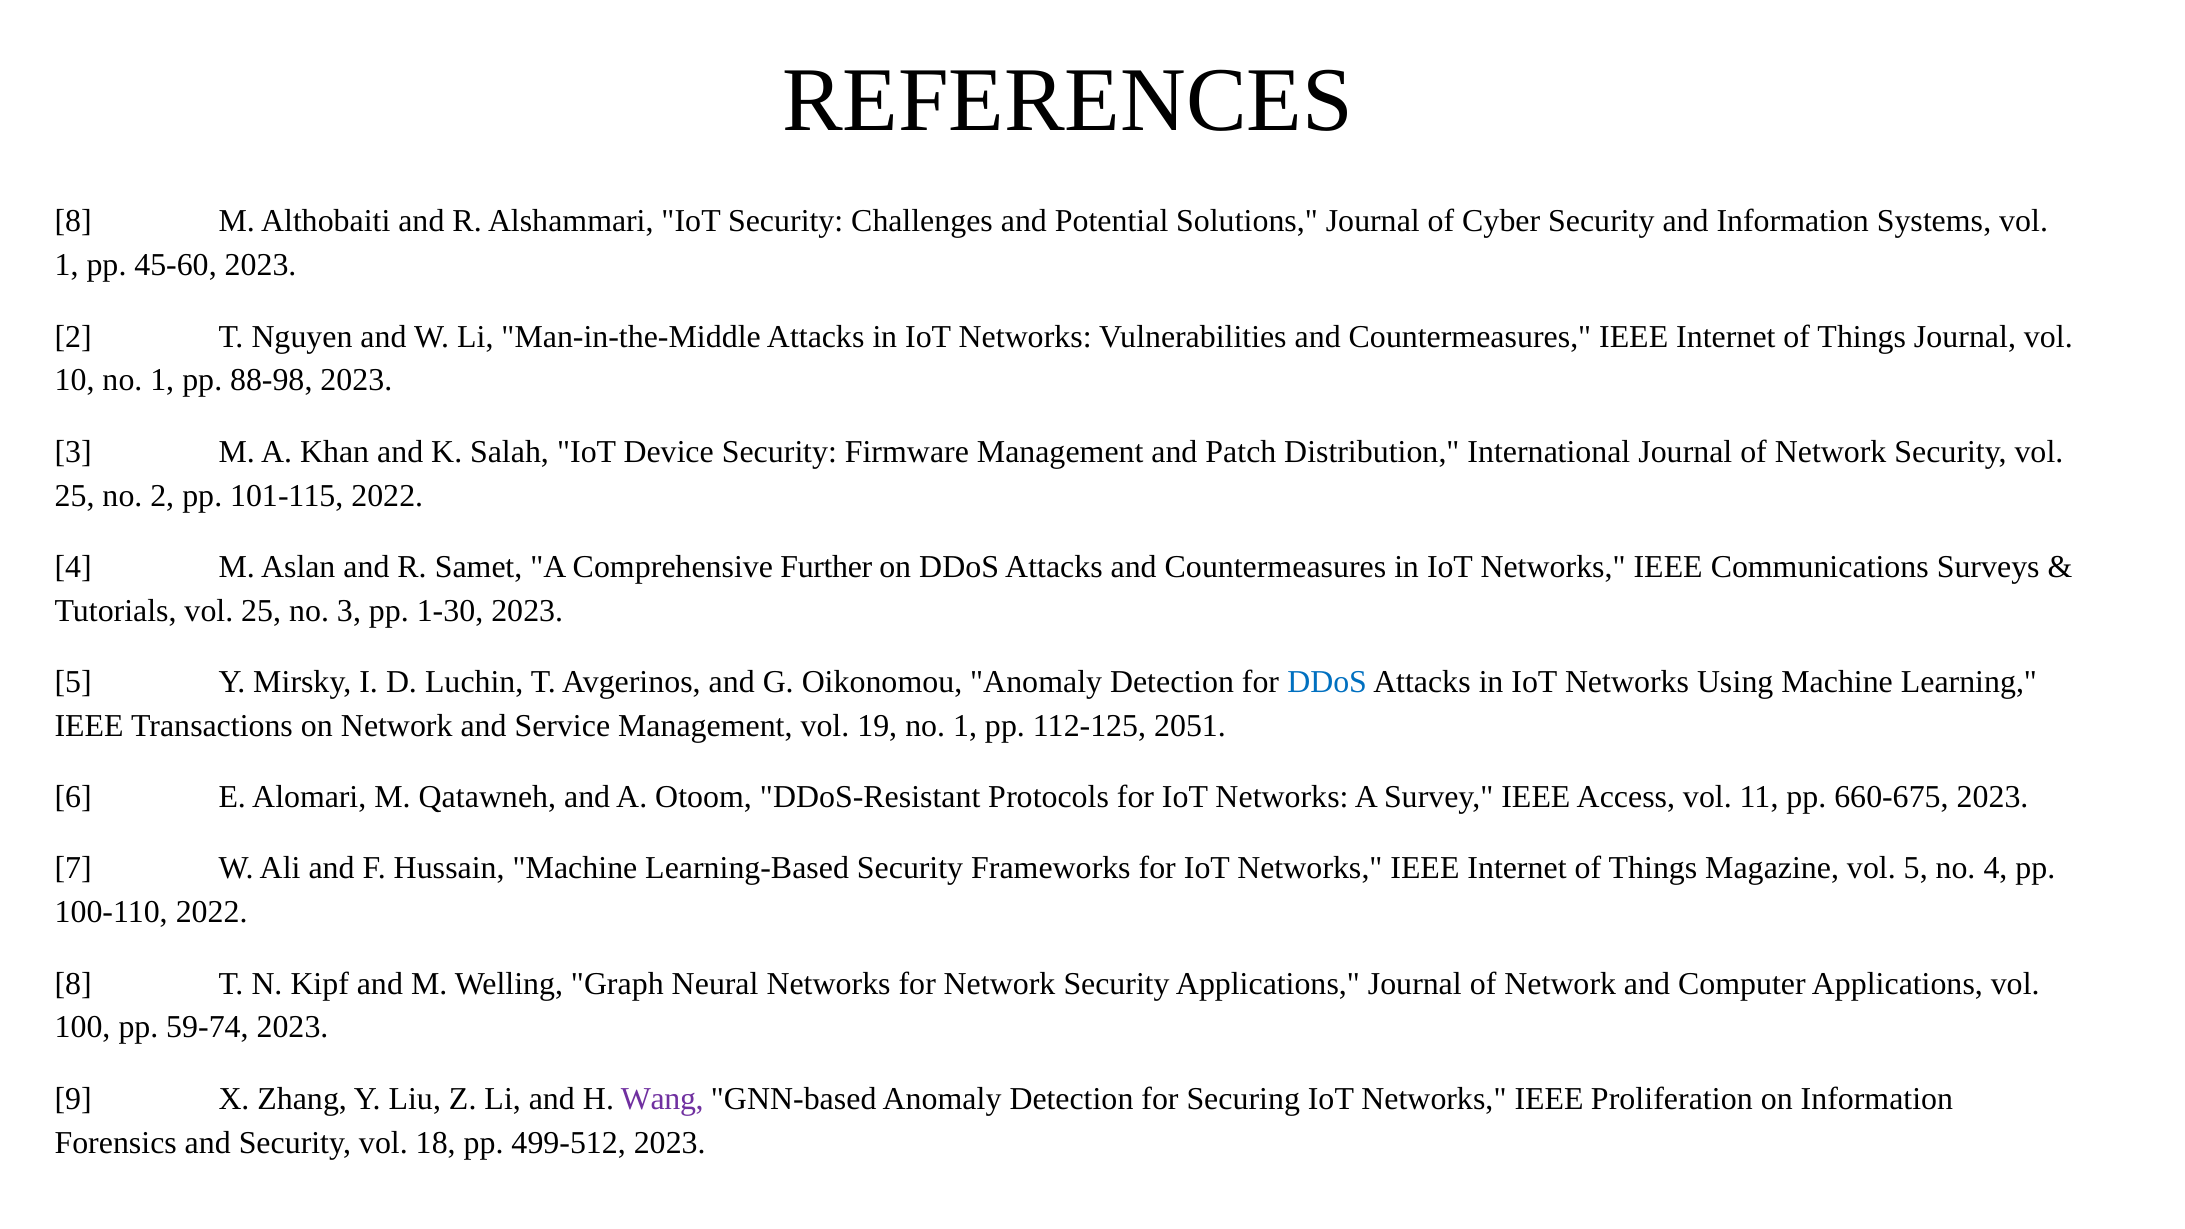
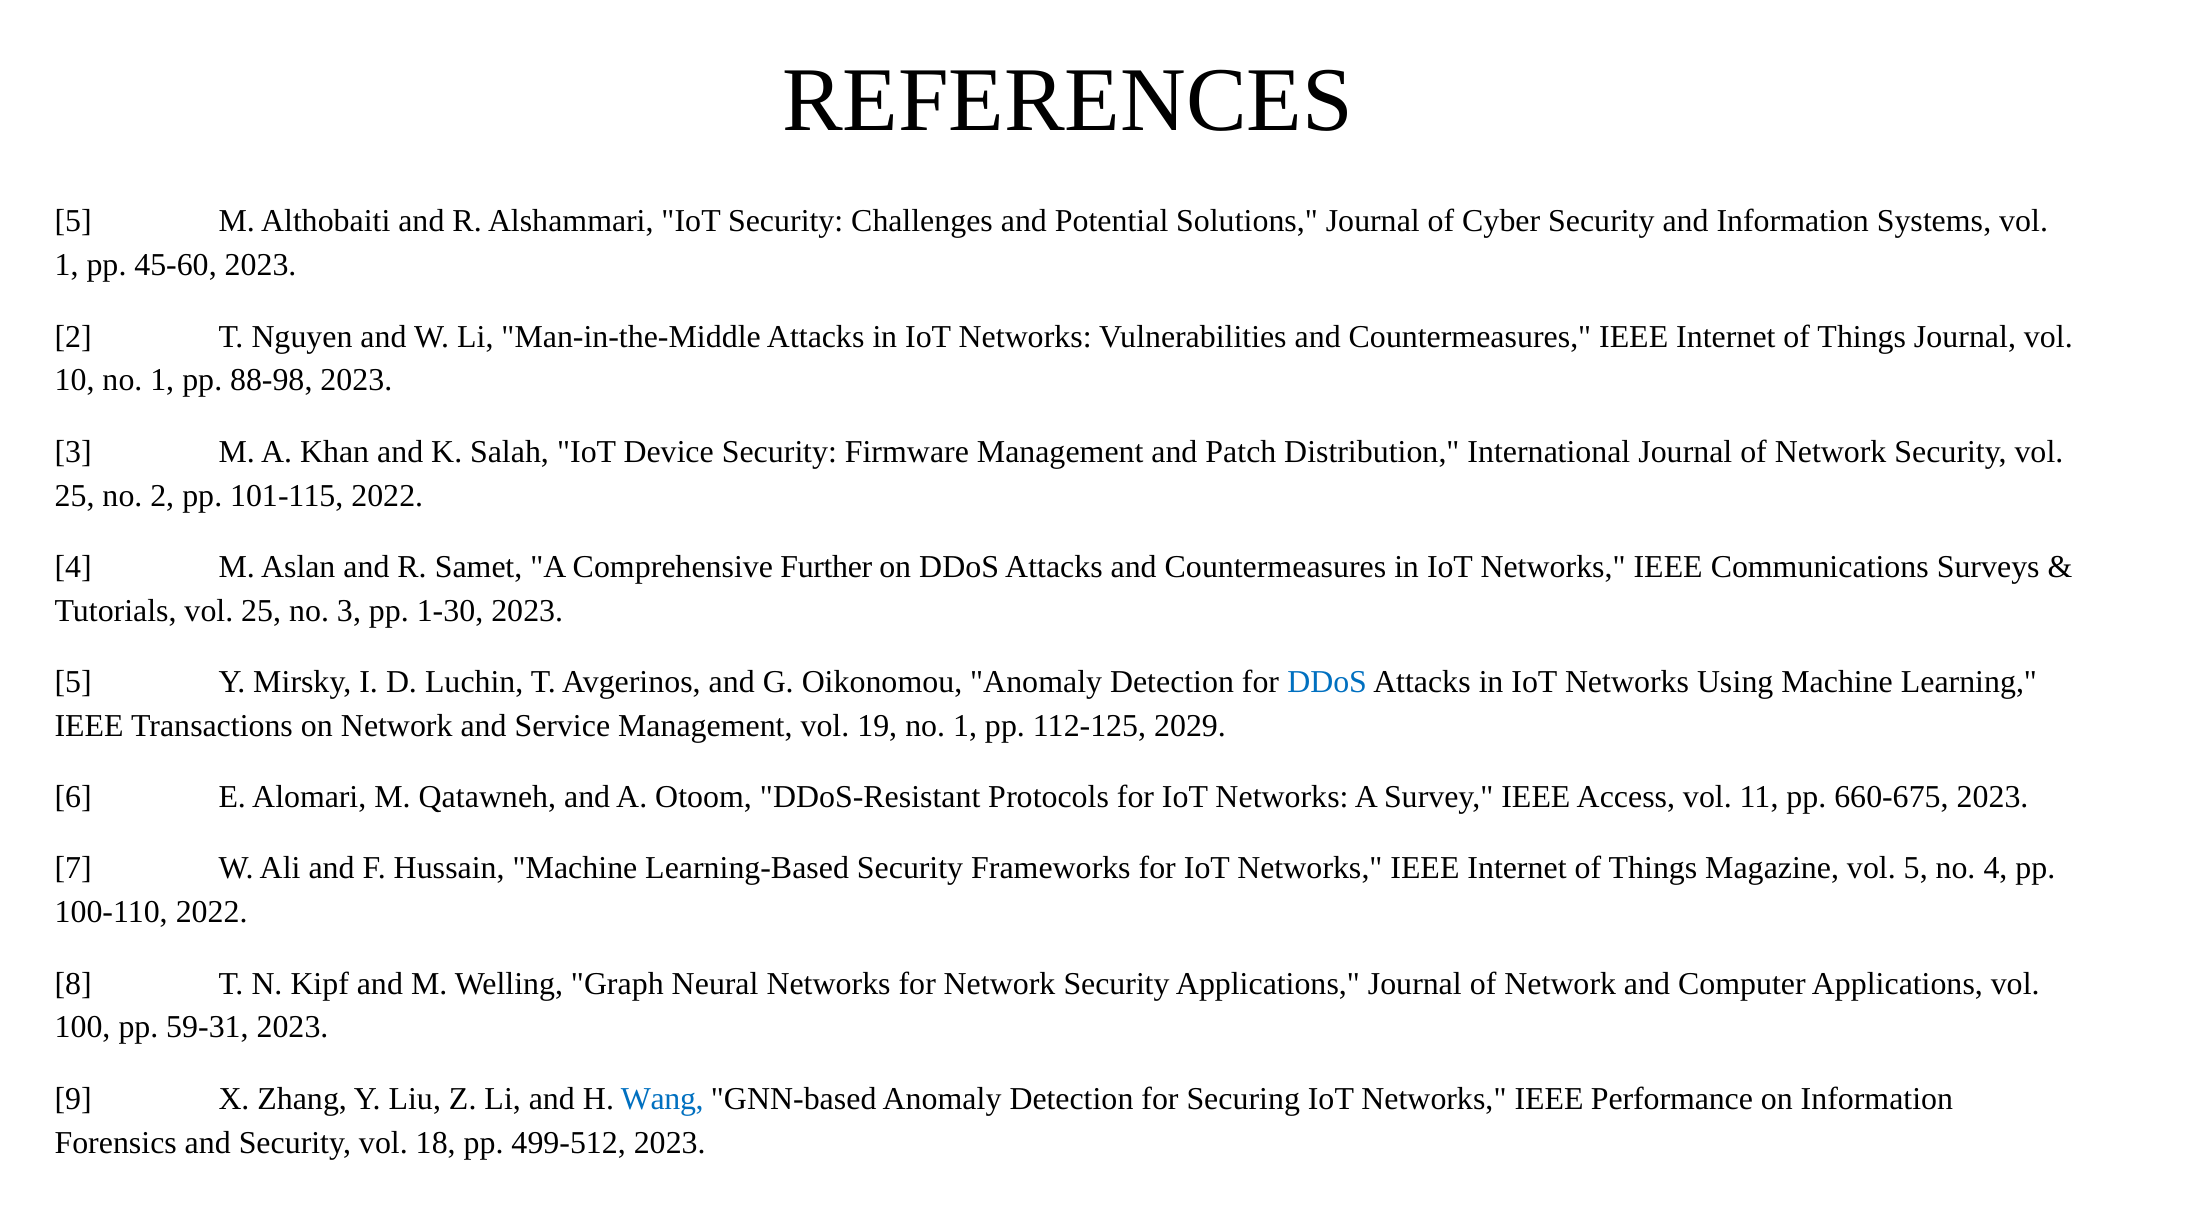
8 at (73, 221): 8 -> 5
2051: 2051 -> 2029
59-74: 59-74 -> 59-31
Wang colour: purple -> blue
Proliferation: Proliferation -> Performance
